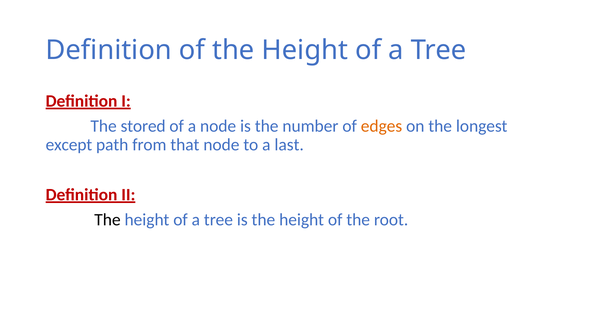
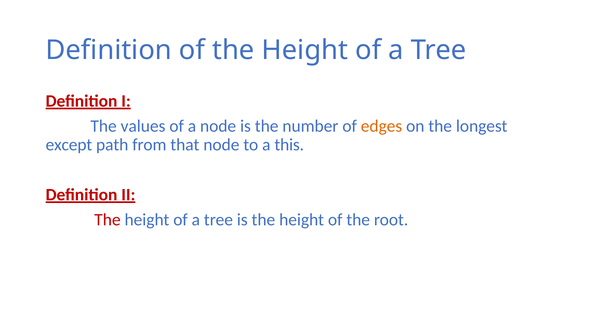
stored: stored -> values
last: last -> this
The at (107, 220) colour: black -> red
